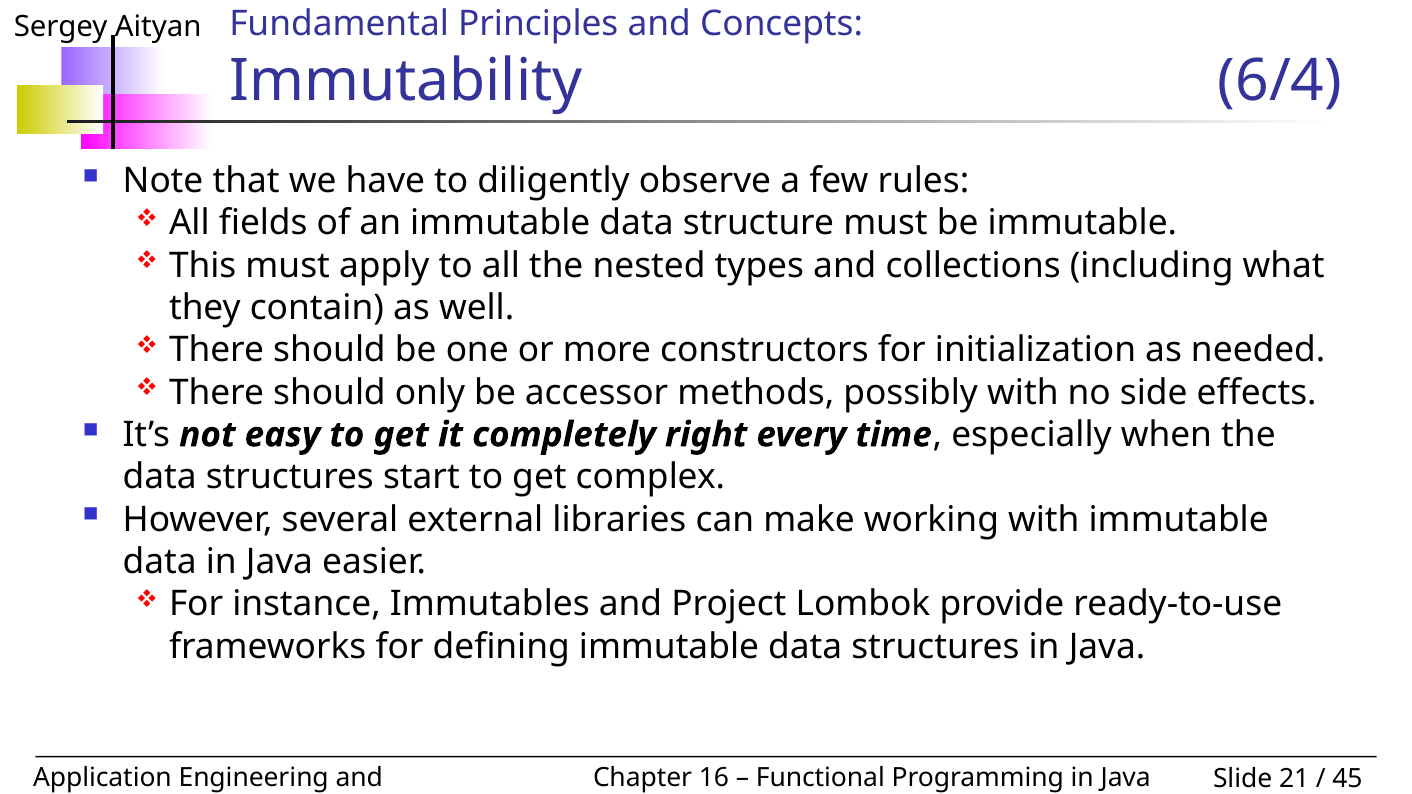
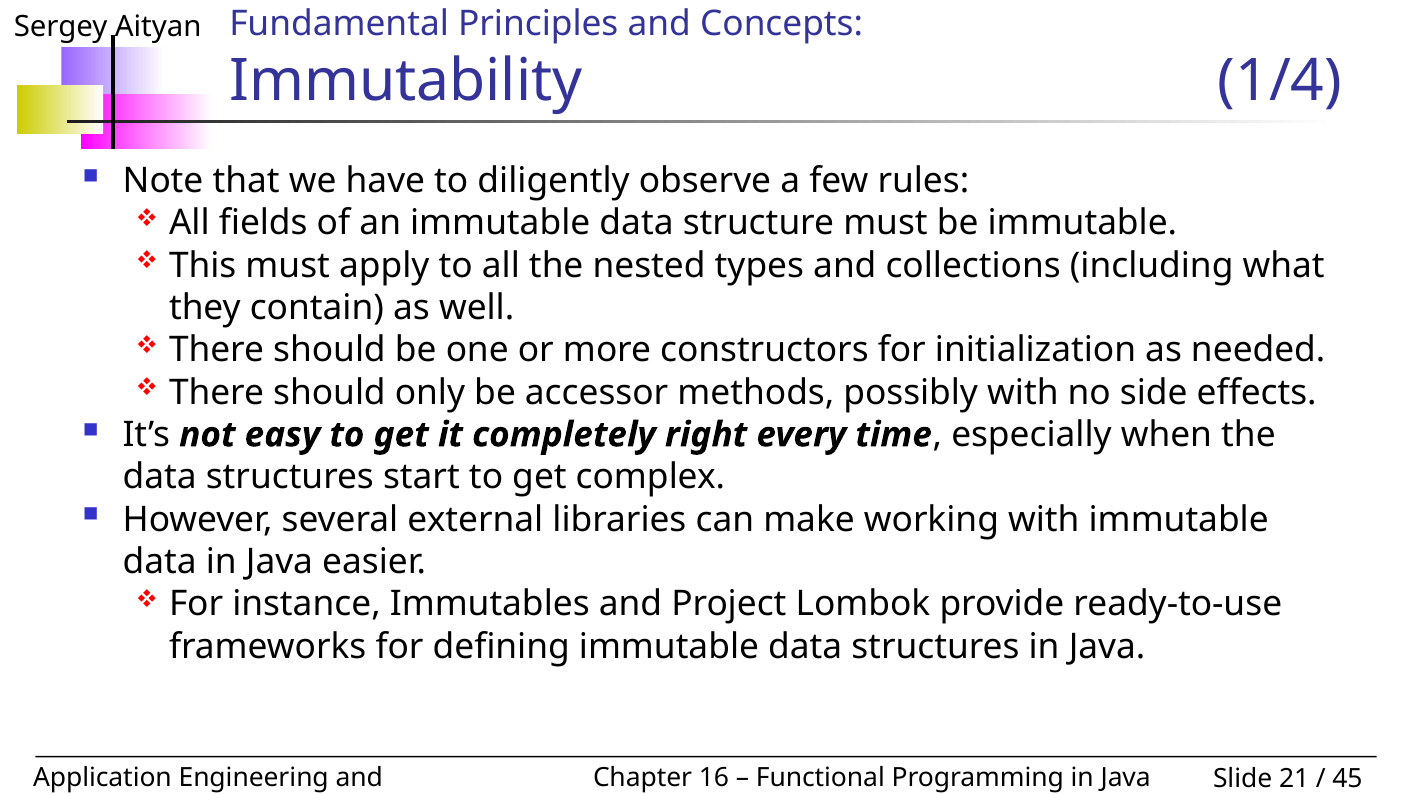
6/4: 6/4 -> 1/4
